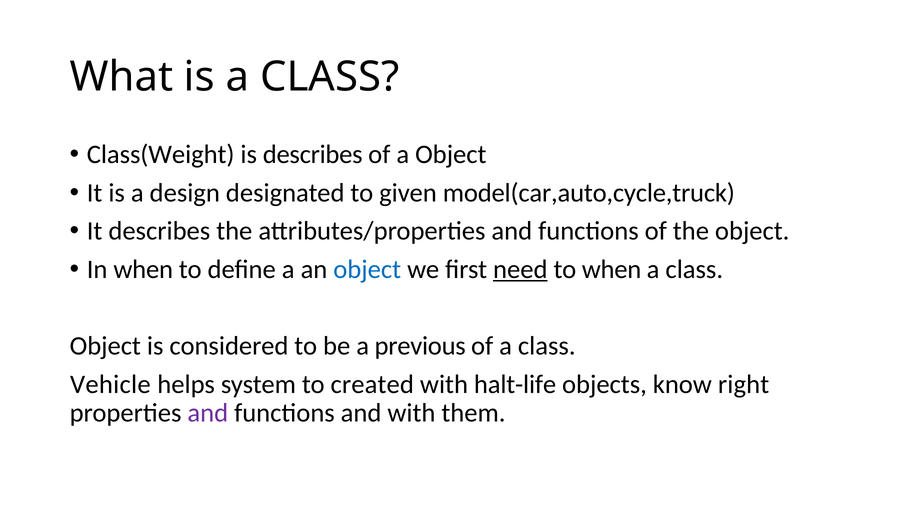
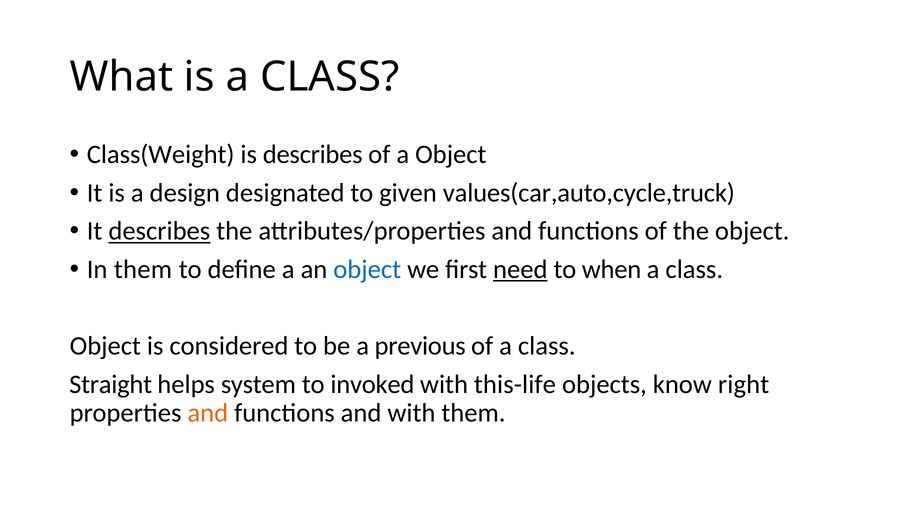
model(car,auto,cycle,truck: model(car,auto,cycle,truck -> values(car,auto,cycle,truck
describes at (159, 231) underline: none -> present
In when: when -> them
Vehicle: Vehicle -> Straight
created: created -> invoked
halt-life: halt-life -> this-life
and at (208, 413) colour: purple -> orange
